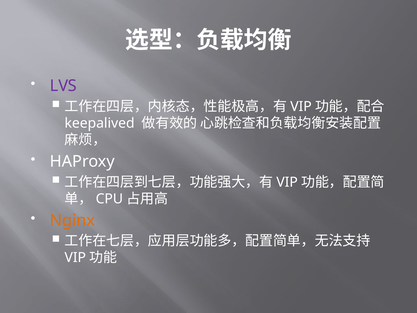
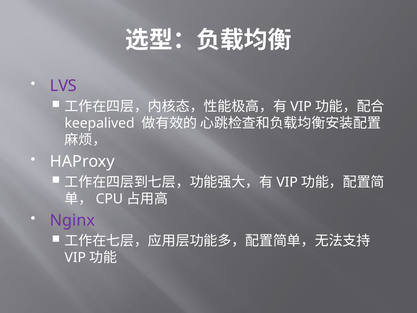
Nginx colour: orange -> purple
